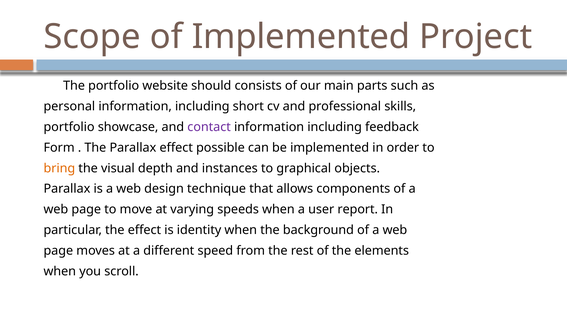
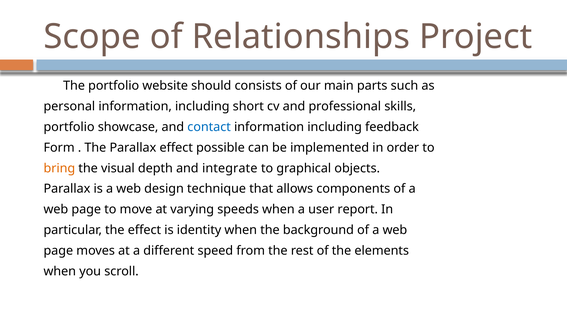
of Implemented: Implemented -> Relationships
contact colour: purple -> blue
instances: instances -> integrate
